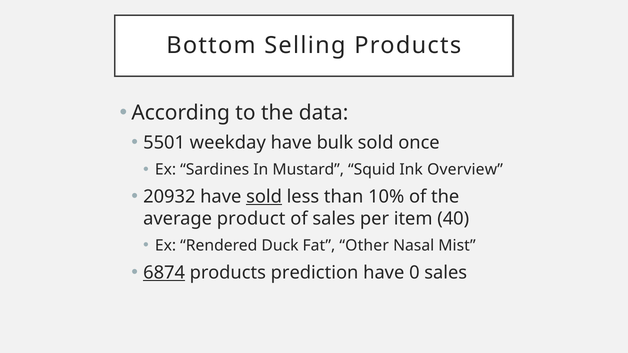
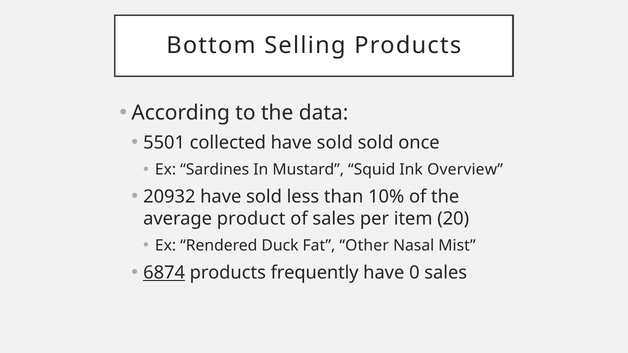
weekday: weekday -> collected
bulk at (335, 143): bulk -> sold
sold at (264, 197) underline: present -> none
40: 40 -> 20
prediction: prediction -> frequently
